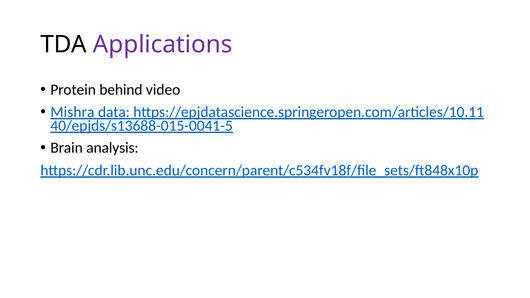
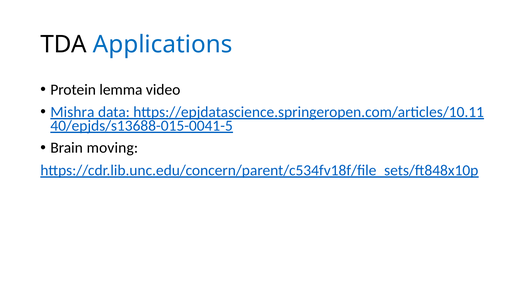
Applications colour: purple -> blue
behind: behind -> lemma
analysis: analysis -> moving
